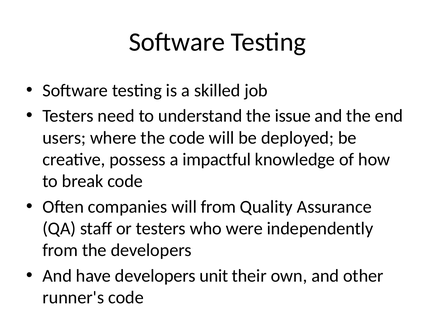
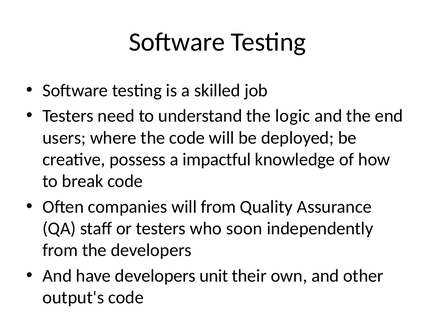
issue: issue -> logic
were: were -> soon
runner's: runner's -> output's
